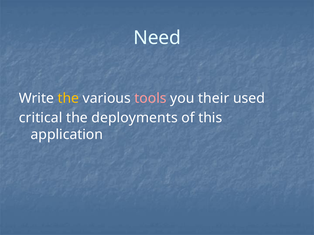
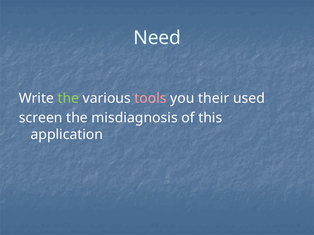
the at (68, 98) colour: yellow -> light green
critical: critical -> screen
deployments: deployments -> misdiagnosis
